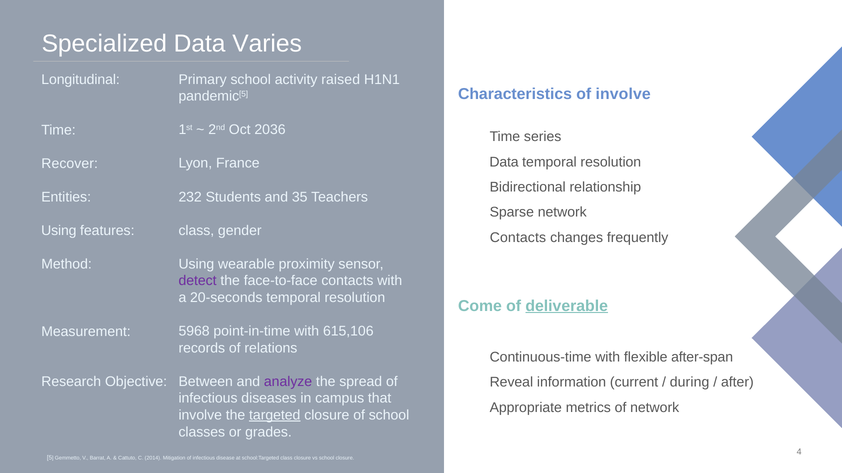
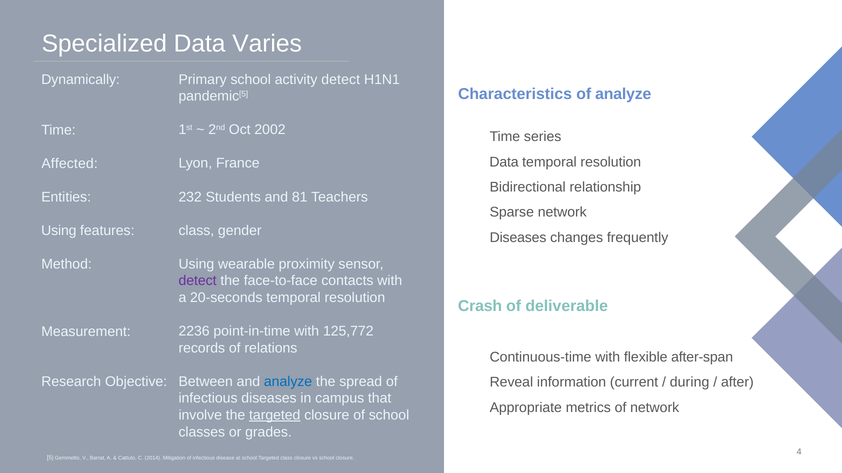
activity raised: raised -> detect
Longitudinal: Longitudinal -> Dynamically
of involve: involve -> analyze
2036: 2036 -> 2002
Recover: Recover -> Affected
35: 35 -> 81
Contacts at (518, 238): Contacts -> Diseases
Come: Come -> Crash
deliverable underline: present -> none
5968: 5968 -> 2236
615,106: 615,106 -> 125,772
analyze at (288, 382) colour: purple -> blue
